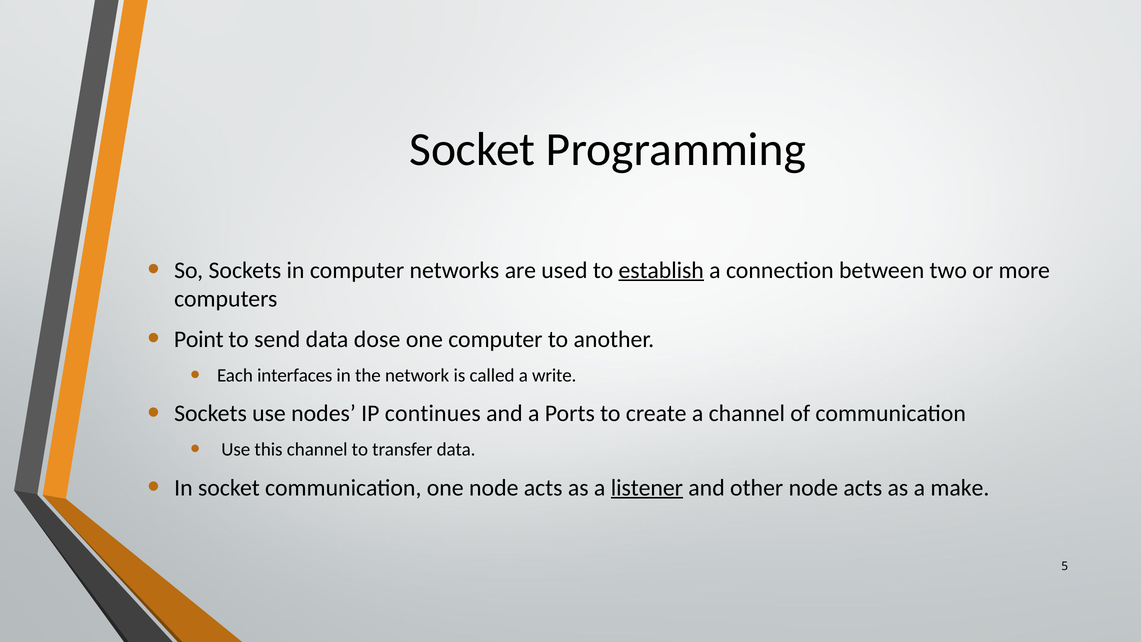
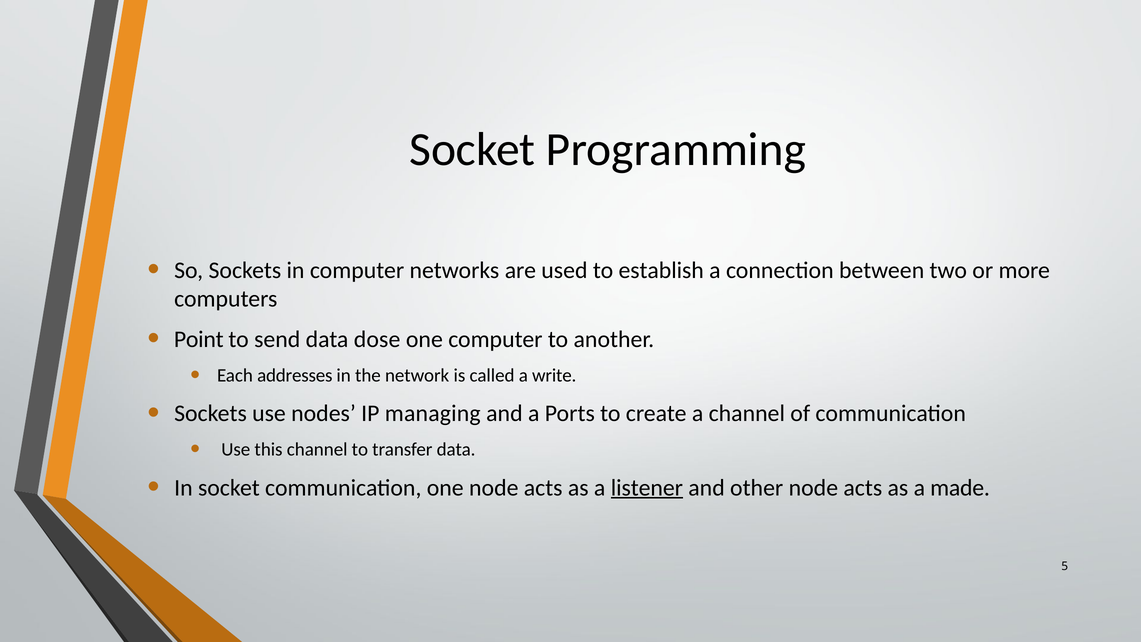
establish underline: present -> none
interfaces: interfaces -> addresses
continues: continues -> managing
make: make -> made
